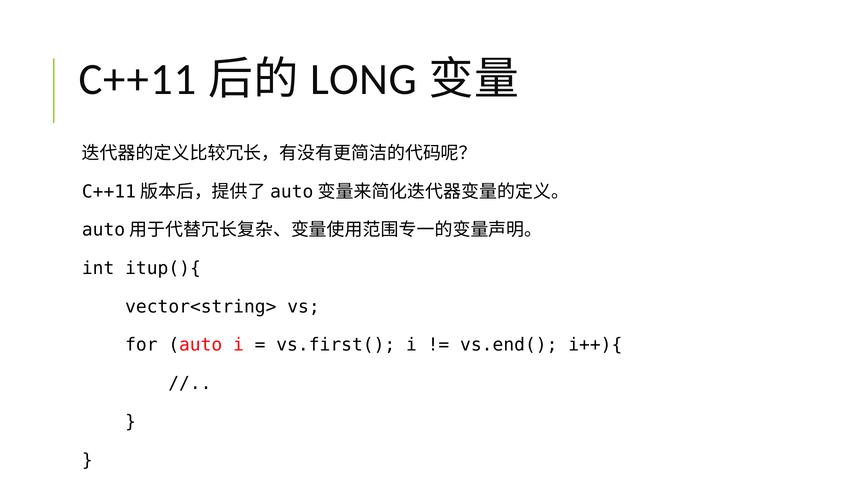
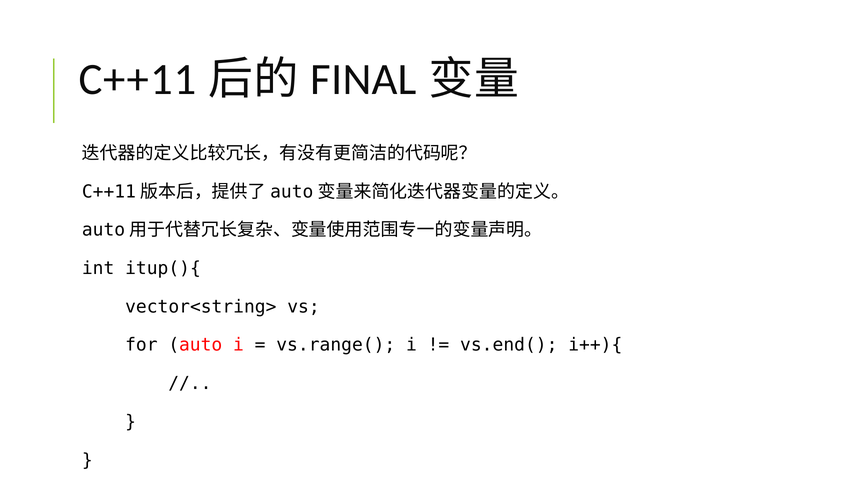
LONG: LONG -> FINAL
vs.first(: vs.first( -> vs.range(
